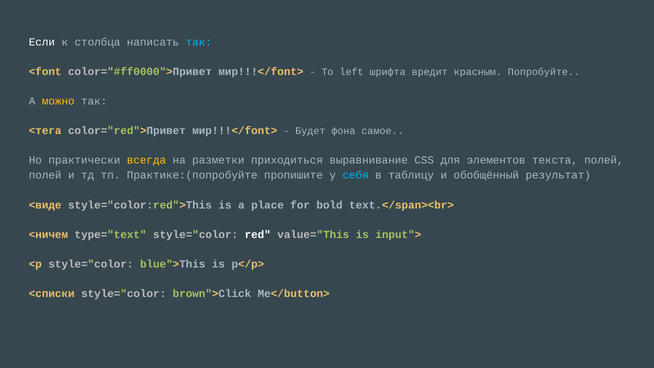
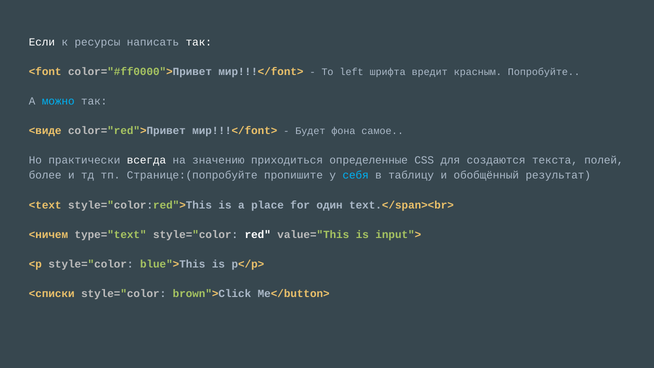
столбца: столбца -> ресурсы
так at (199, 42) colour: light blue -> white
можно colour: yellow -> light blue
<тега: <тега -> <виде
всегда colour: yellow -> white
разметки: разметки -> значению
выравнивание: выравнивание -> определенные
элементов: элементов -> создаются
полей at (45, 175): полей -> более
Практике:(попробуйте: Практике:(попробуйте -> Странице:(попробуйте
<виде: <виде -> <text
bold: bold -> один
